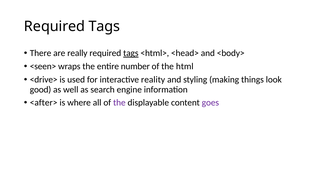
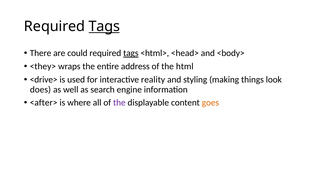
Tags at (104, 26) underline: none -> present
really: really -> could
<seen>: <seen> -> <they>
number: number -> address
good: good -> does
goes colour: purple -> orange
